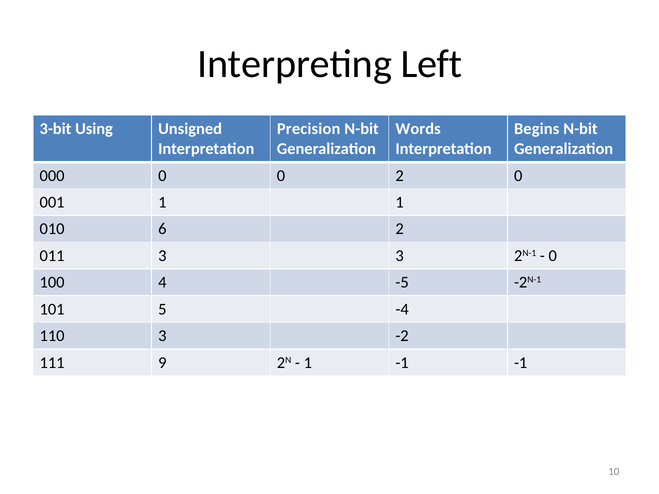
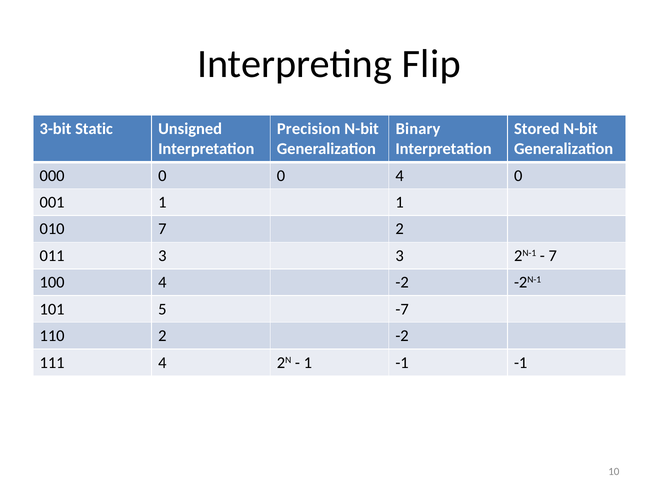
Left: Left -> Flip
Using: Using -> Static
Words: Words -> Binary
Begins: Begins -> Stored
0 2: 2 -> 4
010 6: 6 -> 7
0 at (553, 256): 0 -> 7
4 -5: -5 -> -2
-4: -4 -> -7
110 3: 3 -> 2
111 9: 9 -> 4
